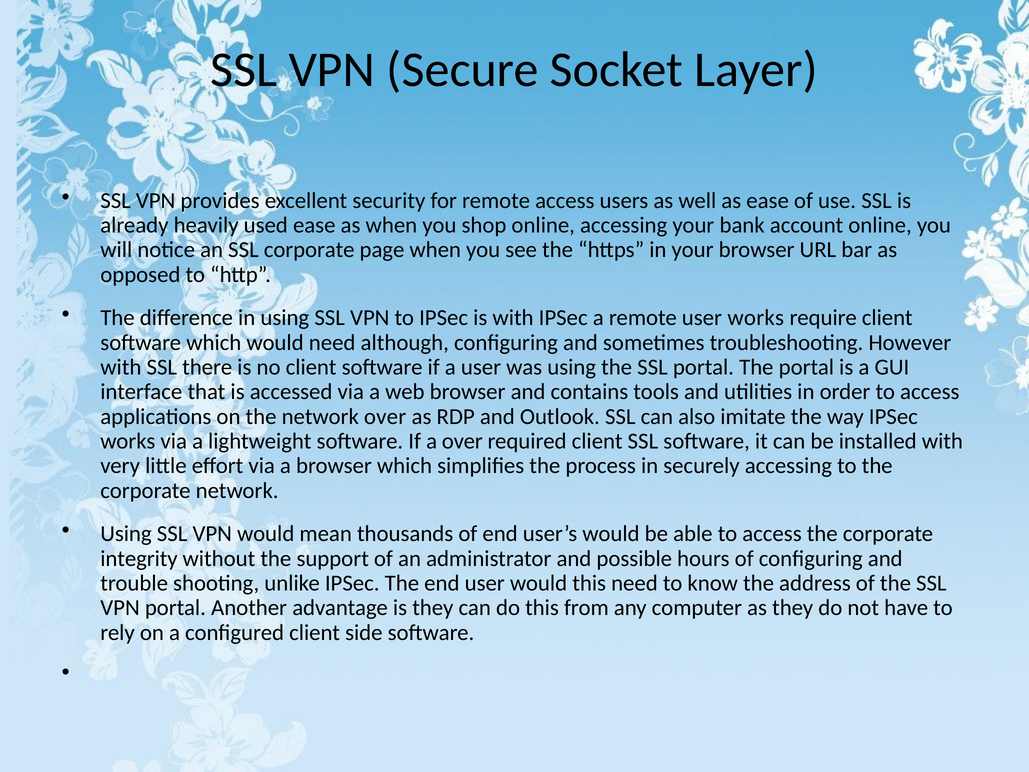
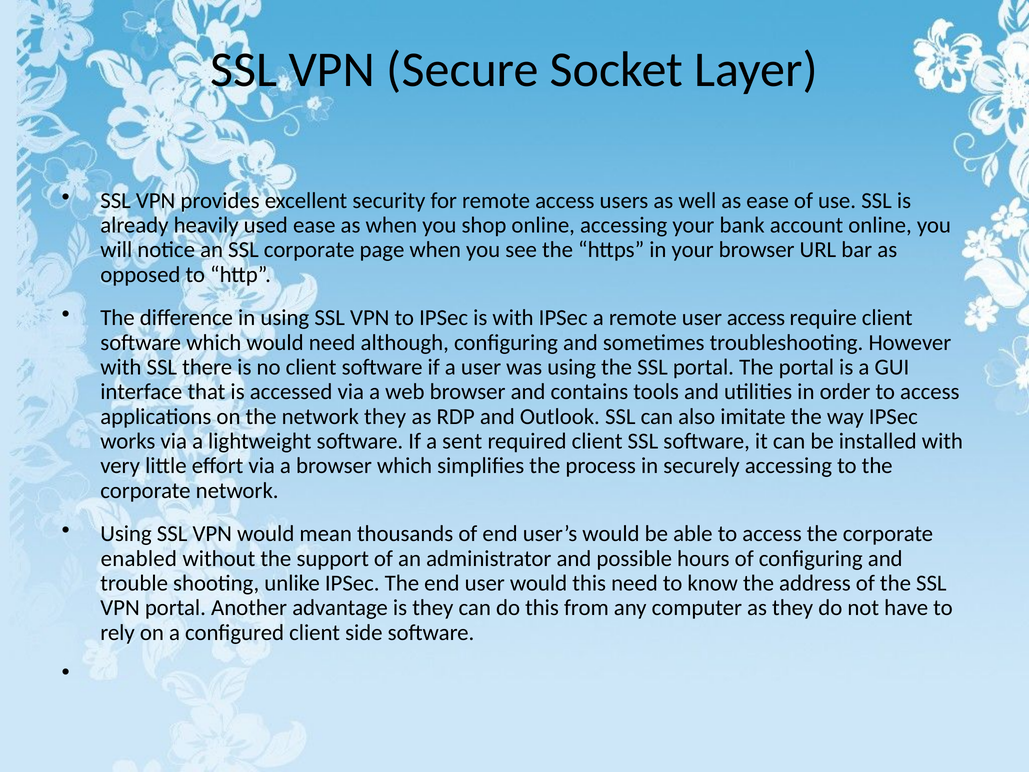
user works: works -> access
network over: over -> they
a over: over -> sent
integrity: integrity -> enabled
